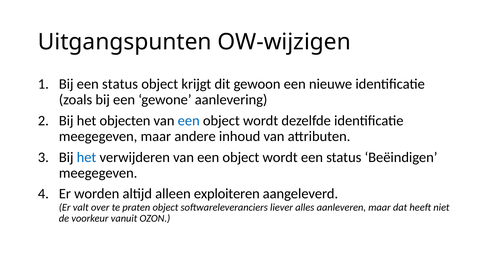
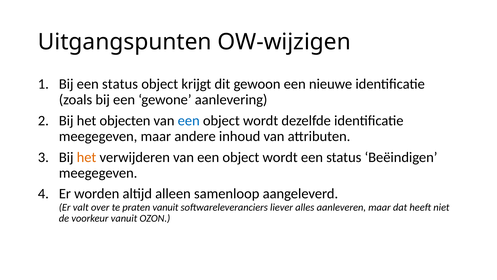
het at (87, 157) colour: blue -> orange
exploiteren: exploiteren -> samenloop
praten object: object -> vanuit
